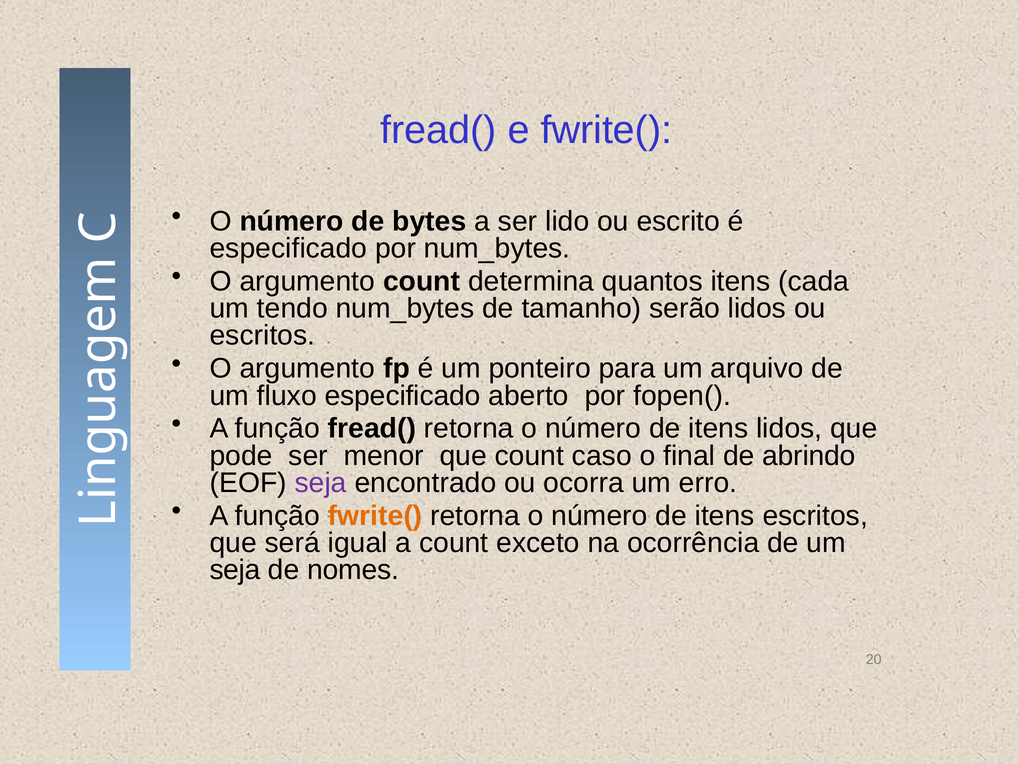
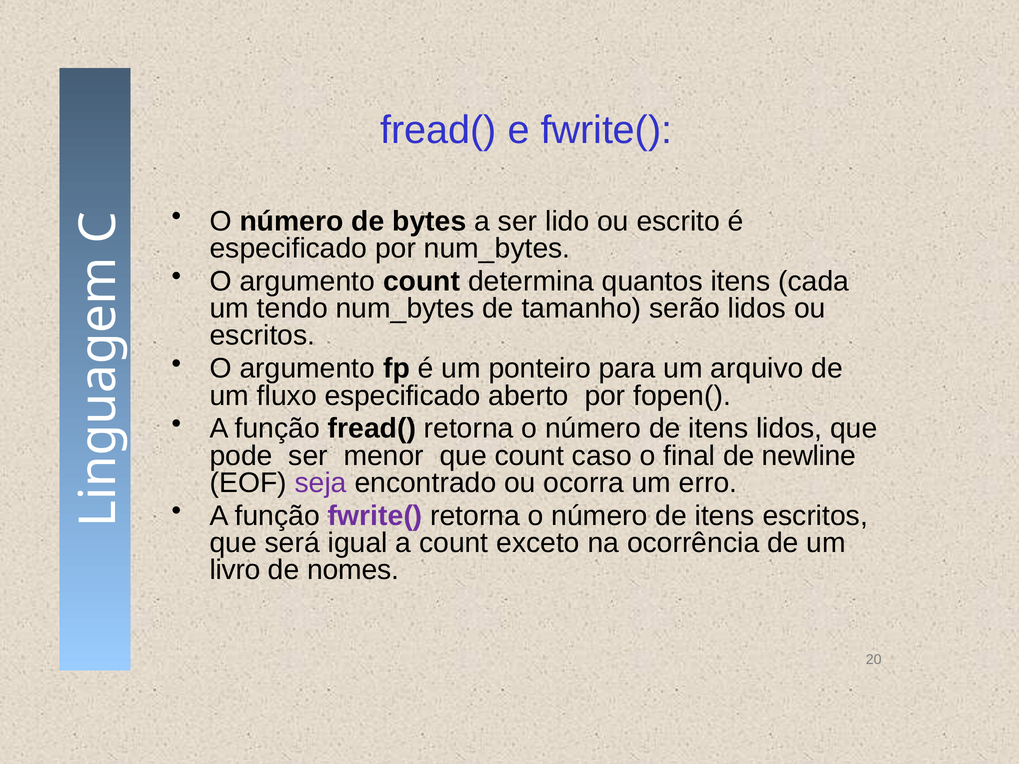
abrindo: abrindo -> newline
fwrite( at (375, 516) colour: orange -> purple
seja at (235, 570): seja -> livro
